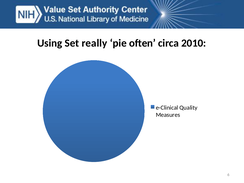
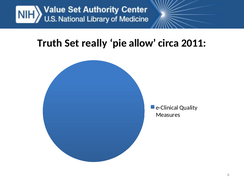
Using: Using -> Truth
often: often -> allow
2010: 2010 -> 2011
